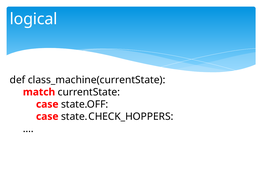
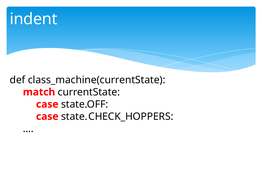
logical: logical -> indent
